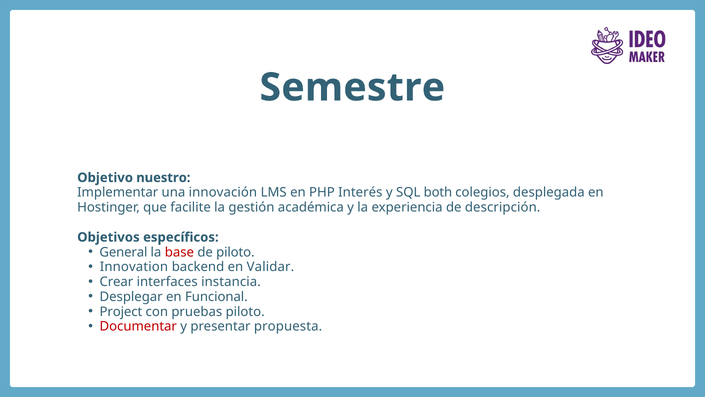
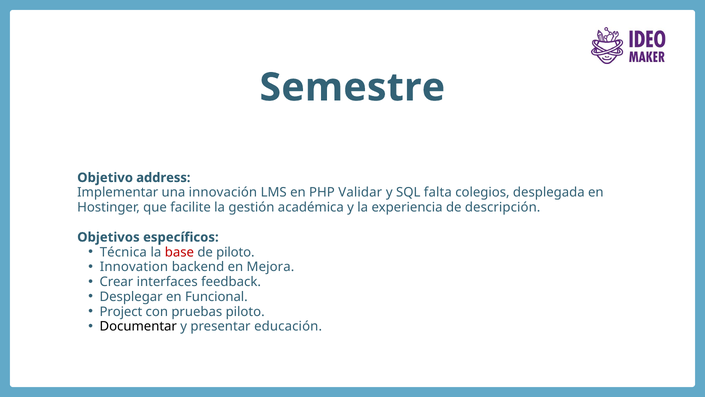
nuestro: nuestro -> address
Interés: Interés -> Validar
both: both -> falta
General: General -> Técnica
Validar: Validar -> Mejora
instancia: instancia -> feedback
Documentar colour: red -> black
propuesta: propuesta -> educación
